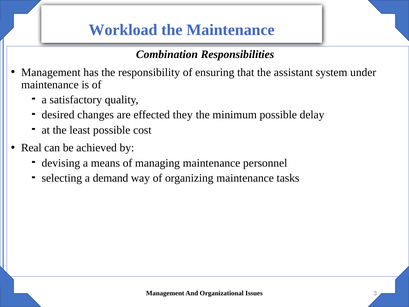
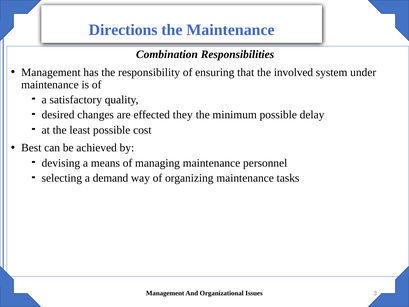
Workload: Workload -> Directions
assistant: assistant -> involved
Real: Real -> Best
